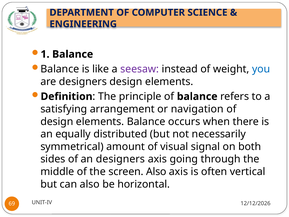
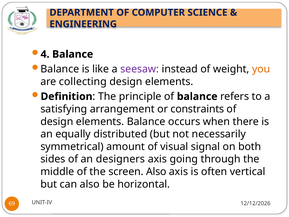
1: 1 -> 4
you colour: blue -> orange
are designers: designers -> collecting
navigation: navigation -> constraints
